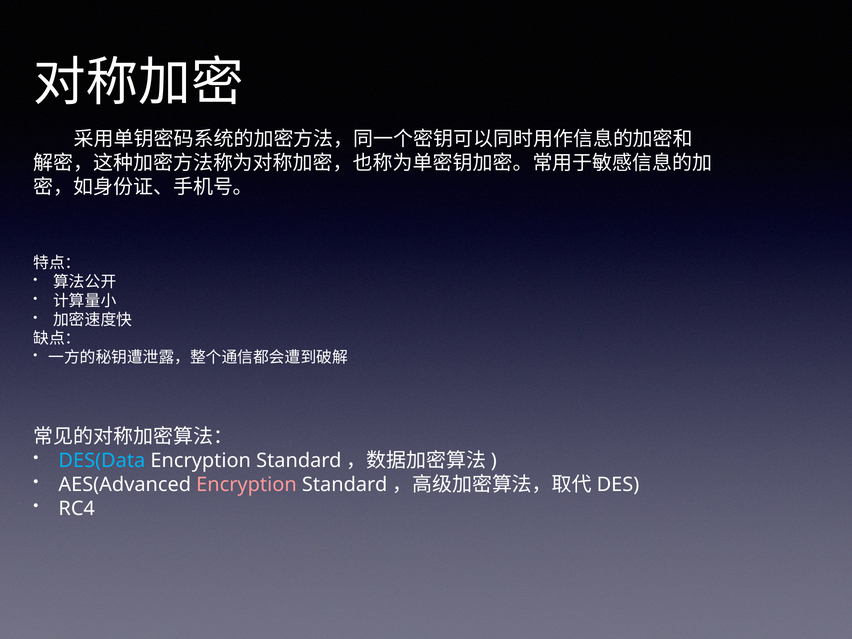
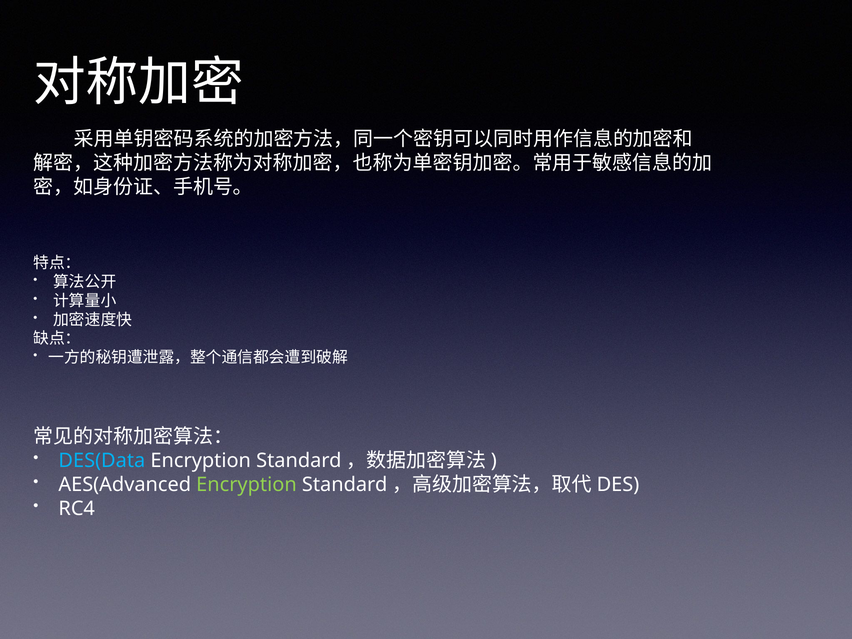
Encryption at (246, 485) colour: pink -> light green
